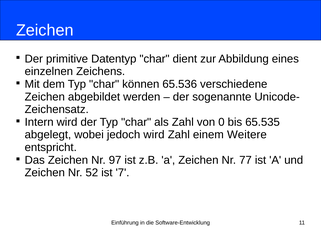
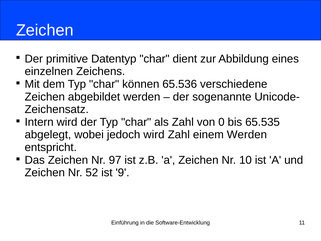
einem Weitere: Weitere -> Werden
77: 77 -> 10
7: 7 -> 9
